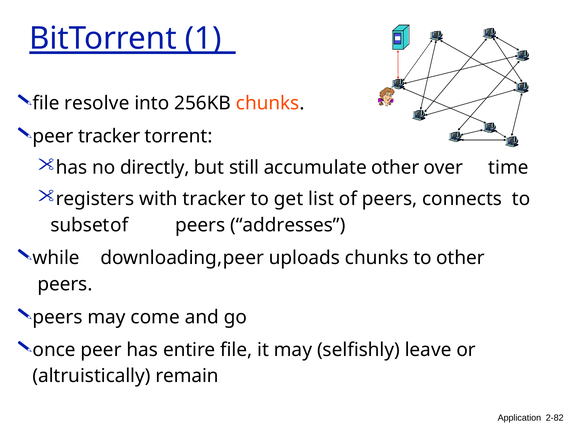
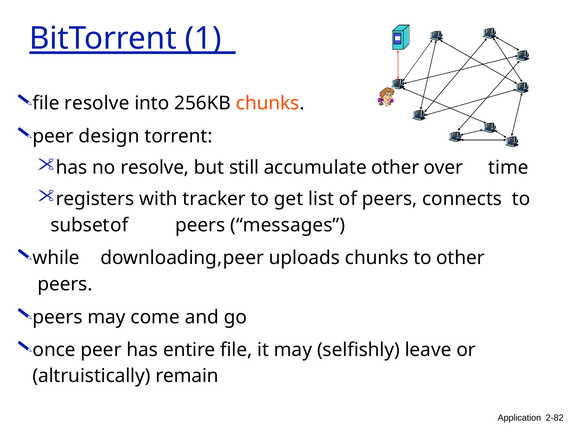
peer tracker: tracker -> design
no directly: directly -> resolve
addresses: addresses -> messages
